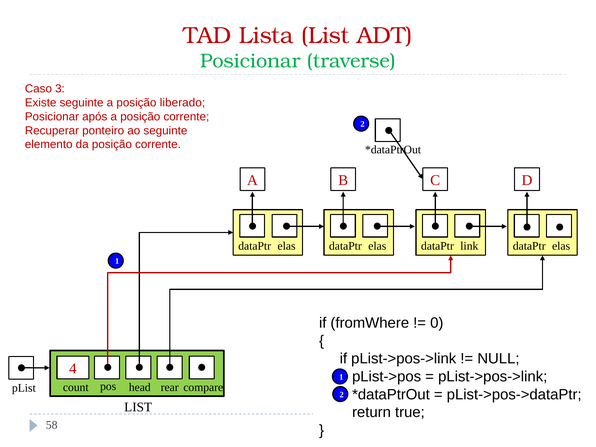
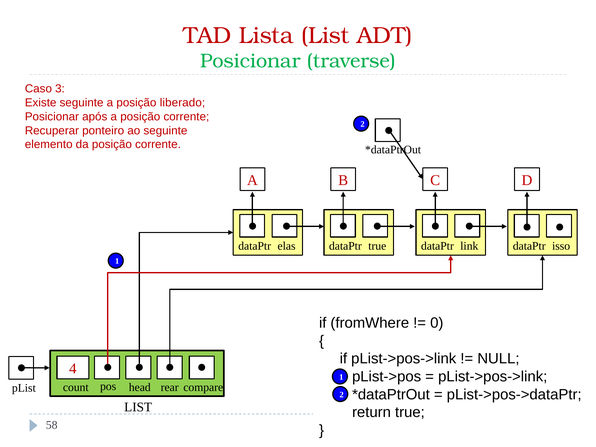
elas at (377, 246): elas -> true
elas at (561, 246): elas -> isso
